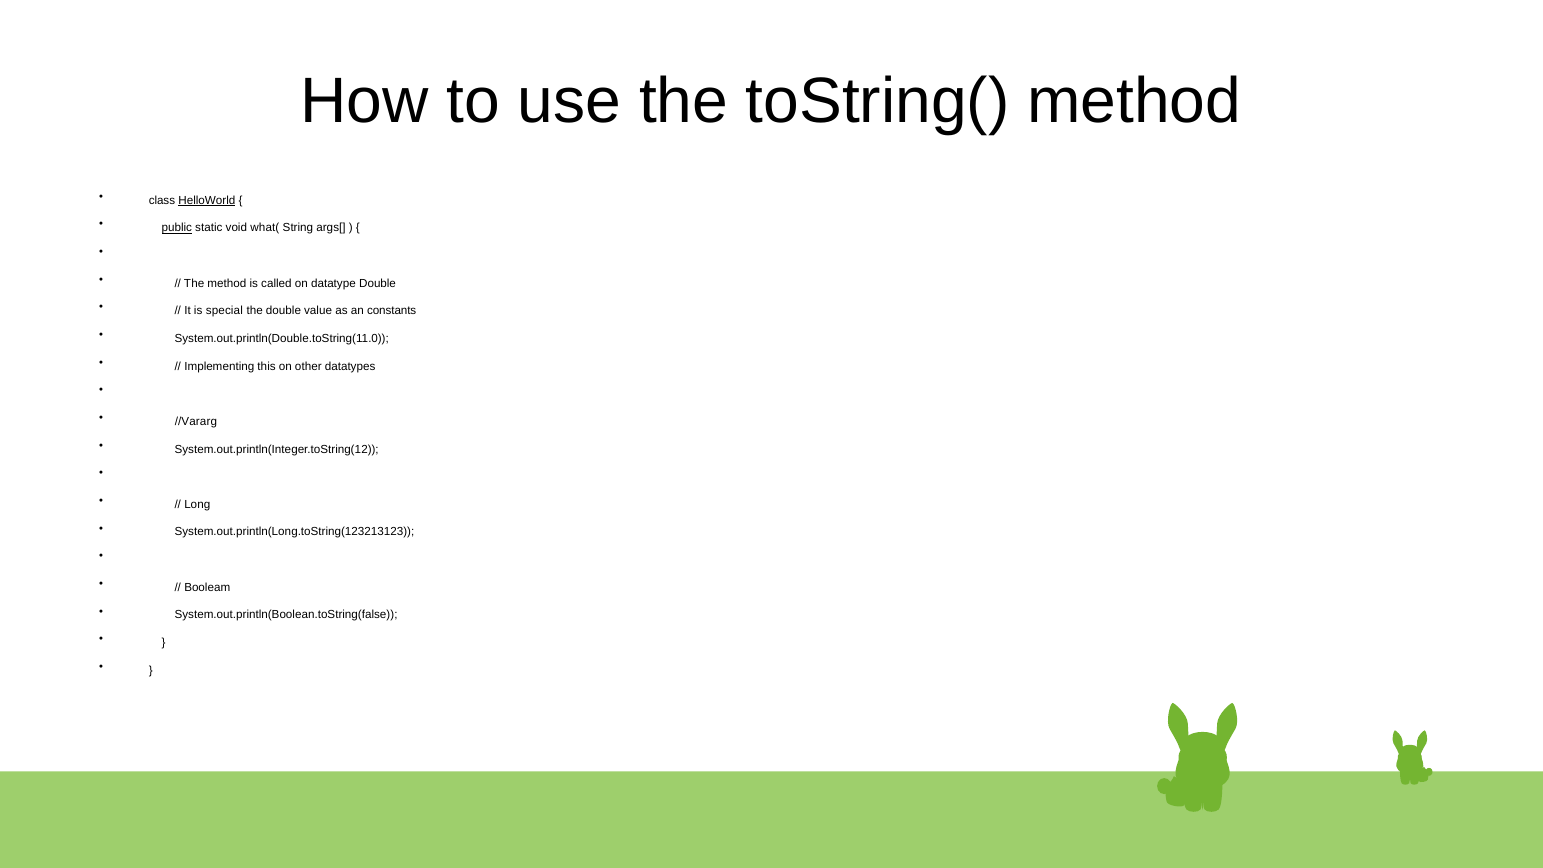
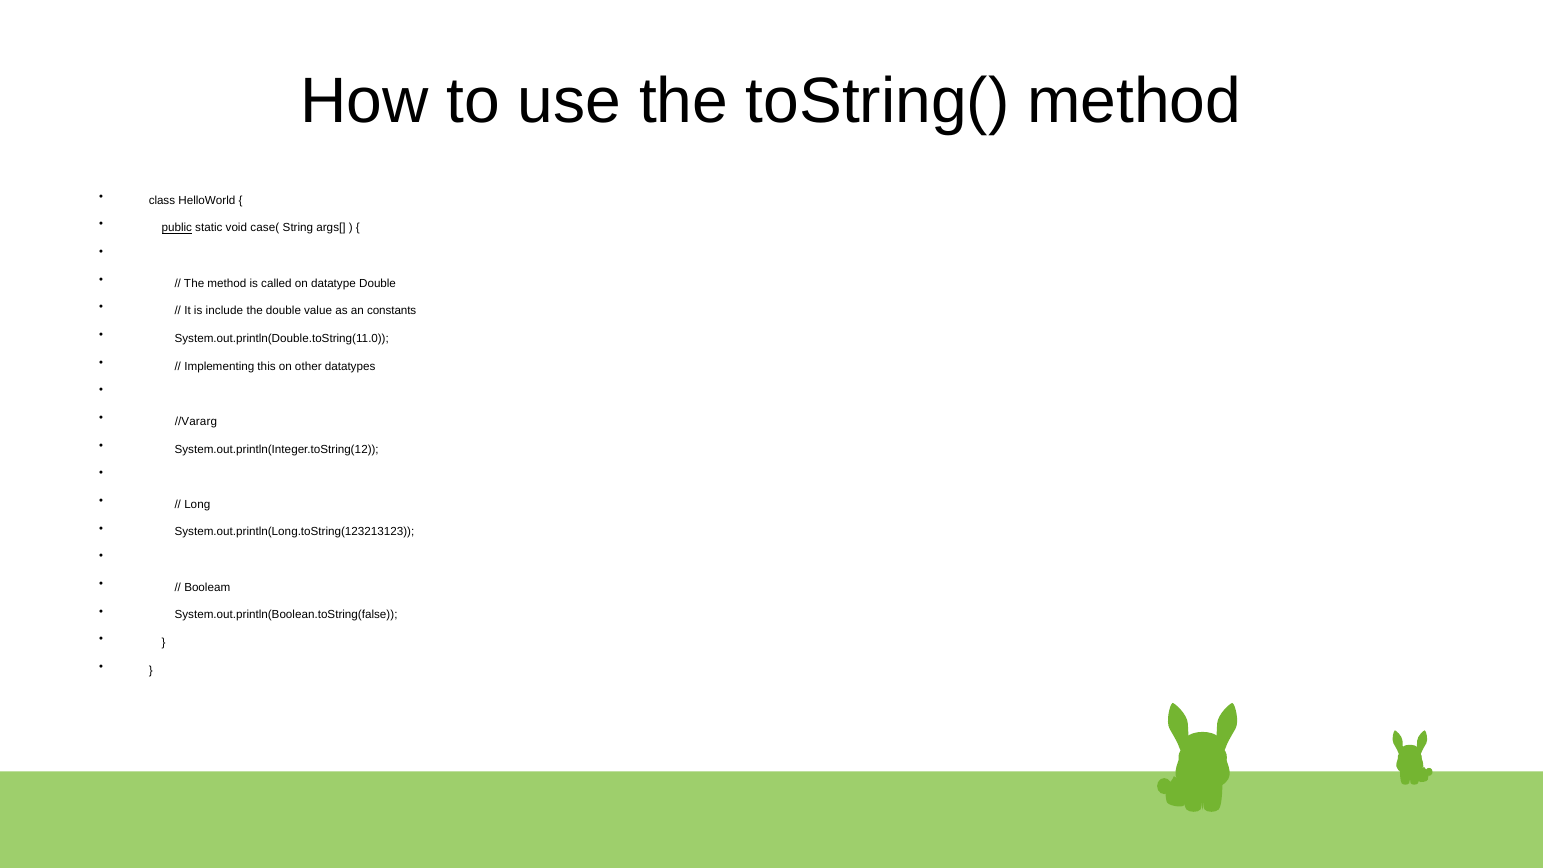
HelloWorld underline: present -> none
what(: what( -> case(
special: special -> include
